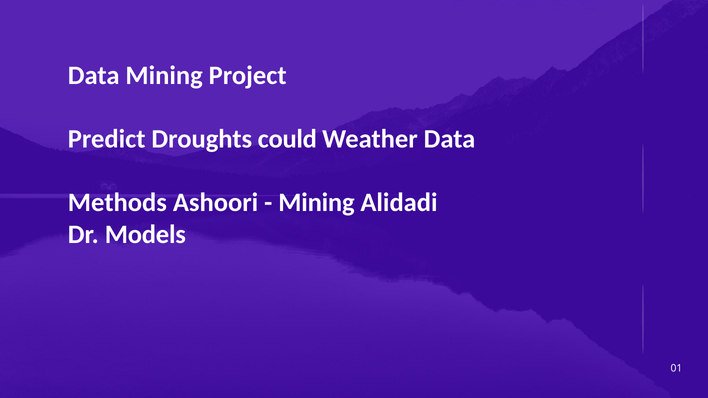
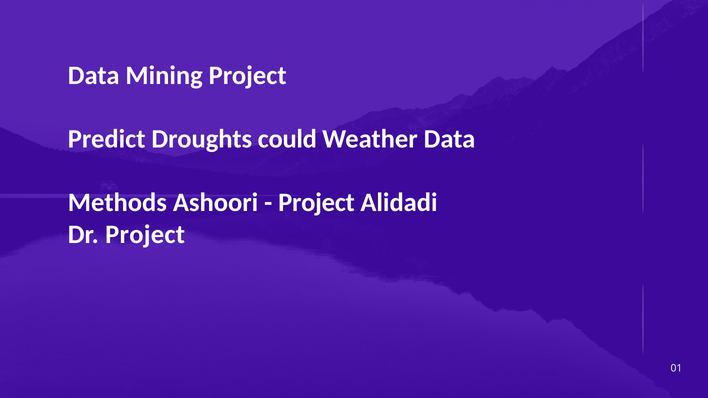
Mining at (316, 203): Mining -> Project
Dr Models: Models -> Project
